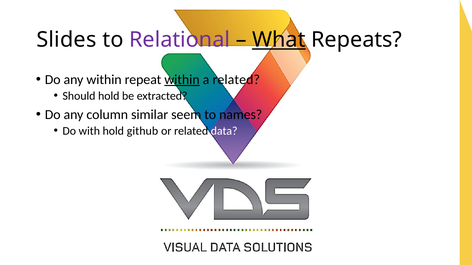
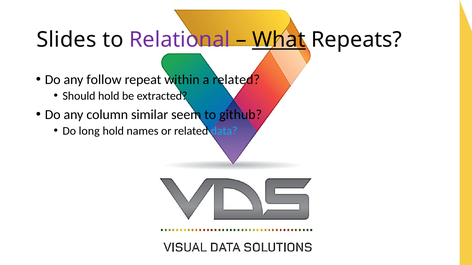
any within: within -> follow
within at (182, 80) underline: present -> none
names: names -> github
with: with -> long
github: github -> names
data colour: white -> light blue
